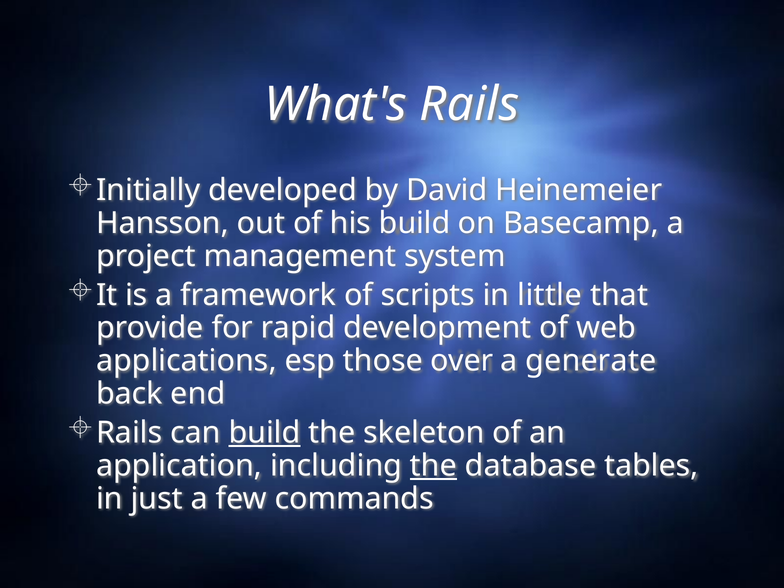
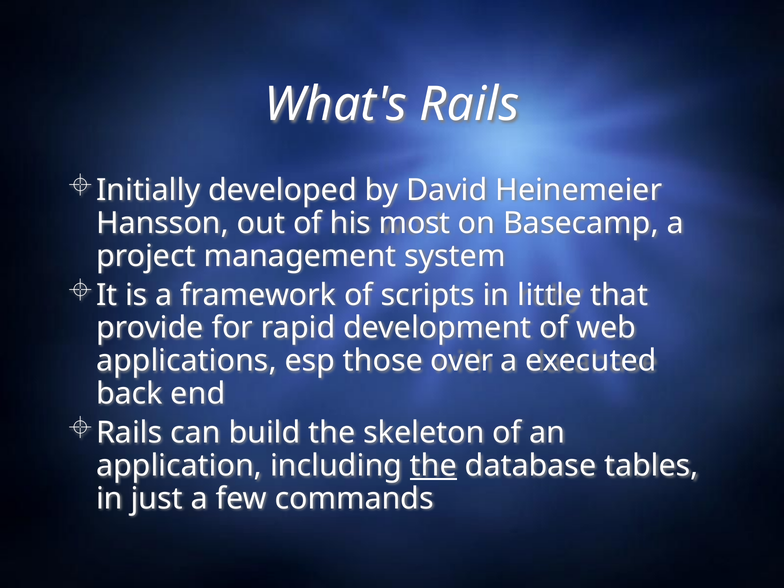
his build: build -> most
generate: generate -> executed
build at (265, 433) underline: present -> none
